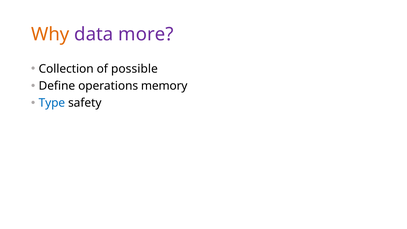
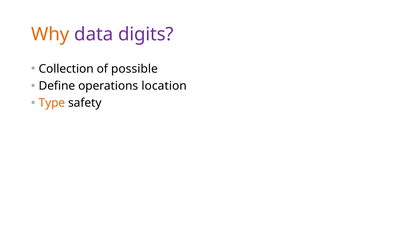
more: more -> digits
memory: memory -> location
Type colour: blue -> orange
